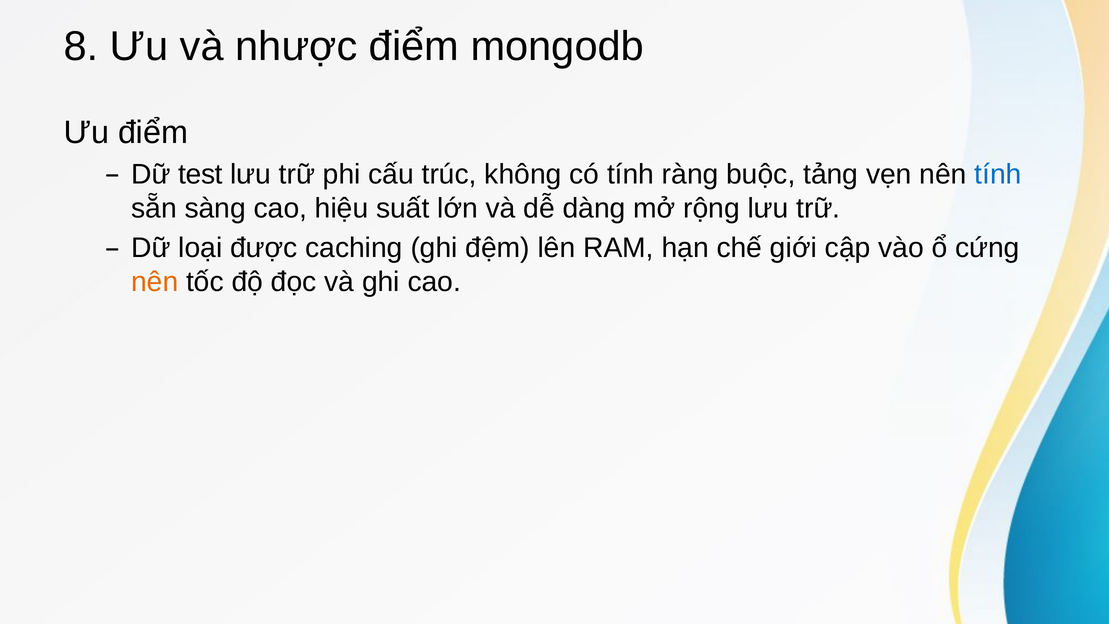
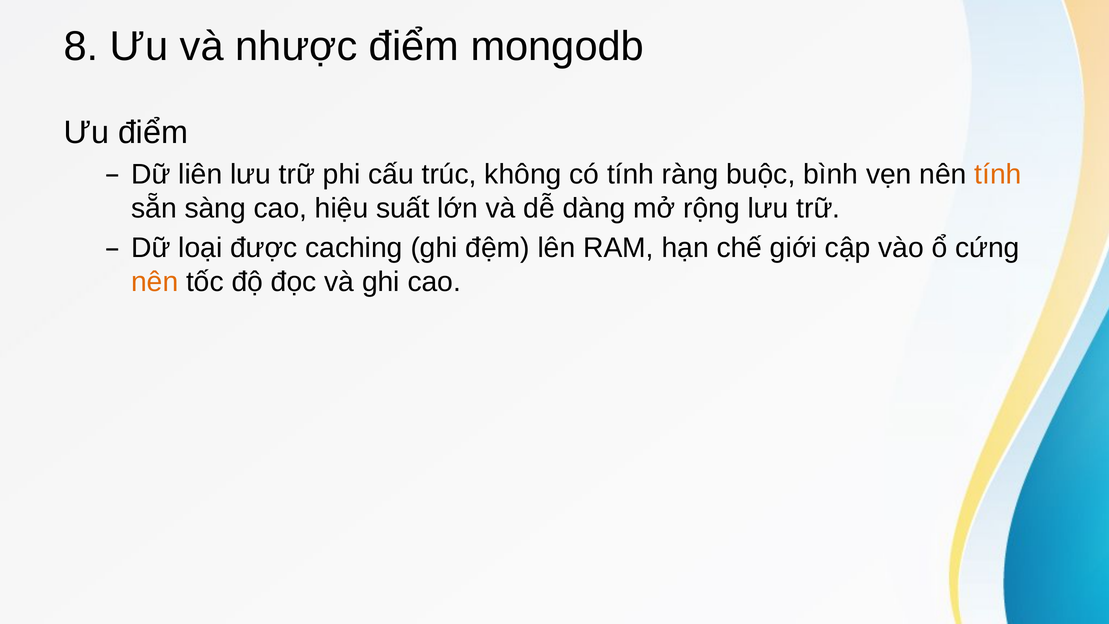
test: test -> liên
tảng: tảng -> bình
tính at (998, 174) colour: blue -> orange
